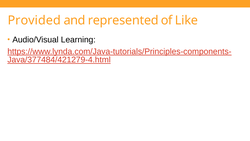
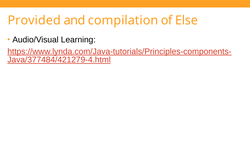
represented: represented -> compilation
Like: Like -> Else
